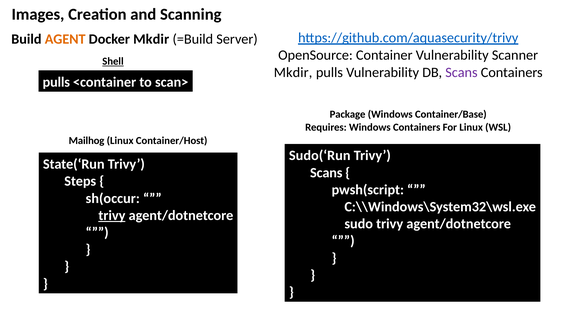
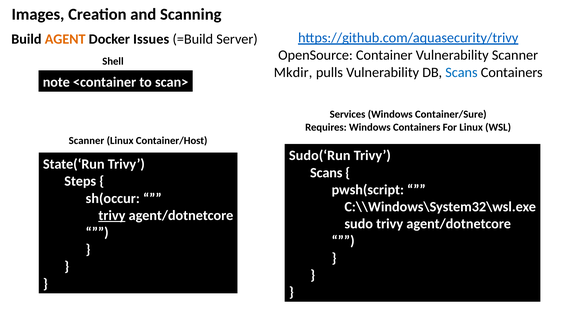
Docker Mkdir: Mkdir -> Issues
Shell underline: present -> none
Scans at (461, 72) colour: purple -> blue
pulls at (56, 82): pulls -> note
Package: Package -> Services
Container/Base: Container/Base -> Container/Sure
Mailhog at (87, 141): Mailhog -> Scanner
